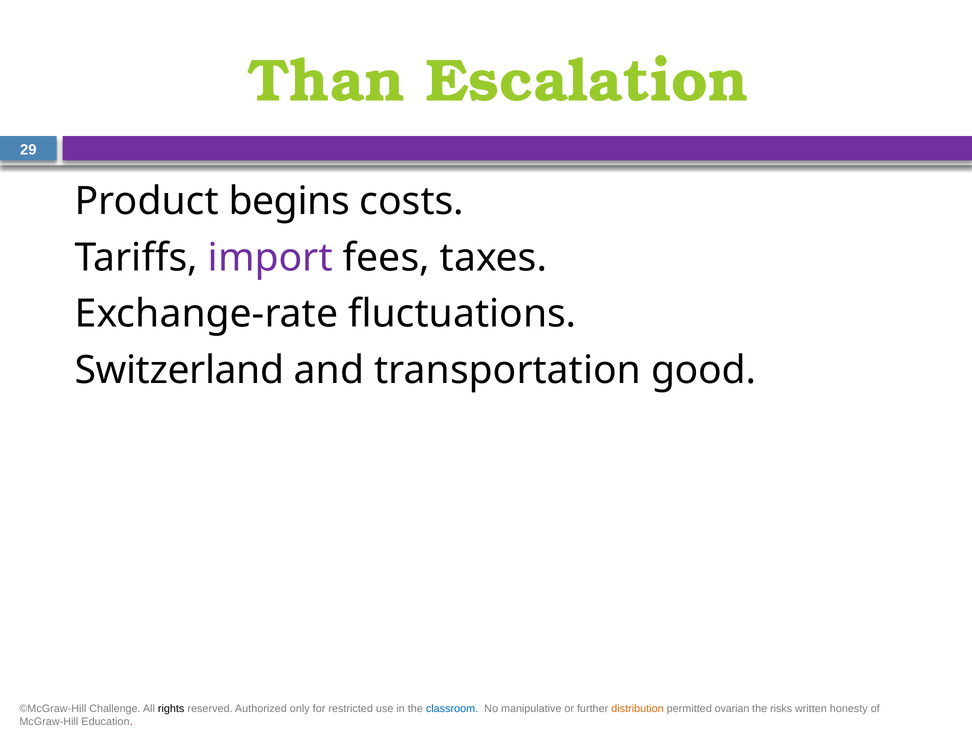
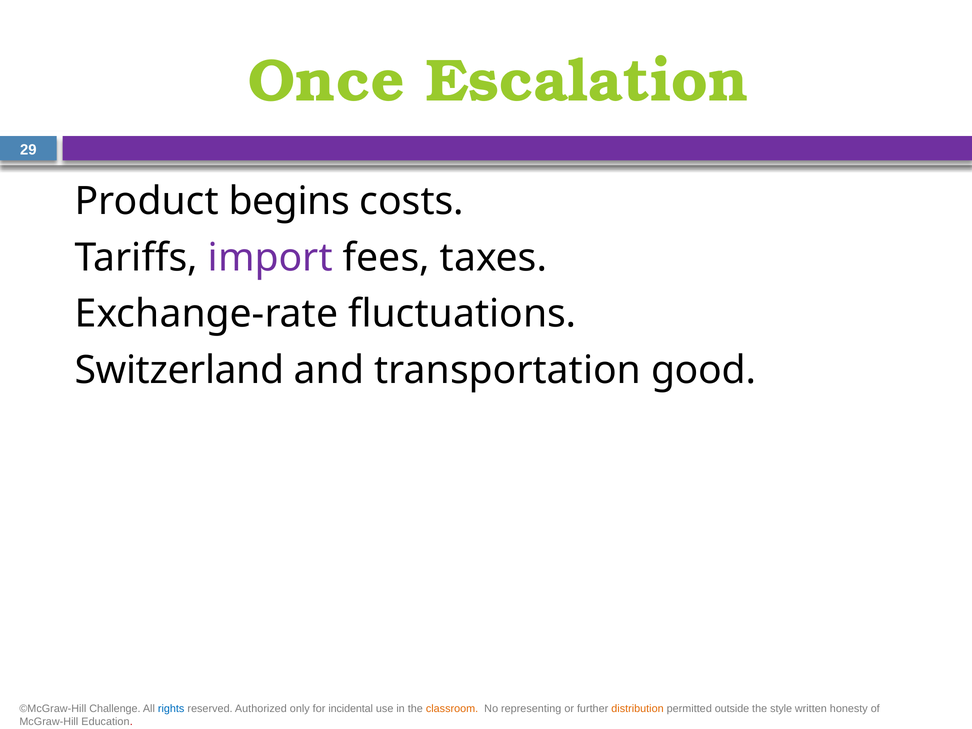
Than: Than -> Once
rights colour: black -> blue
restricted: restricted -> incidental
classroom colour: blue -> orange
manipulative: manipulative -> representing
ovarian: ovarian -> outside
risks: risks -> style
